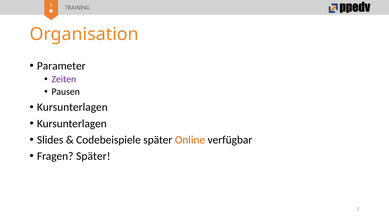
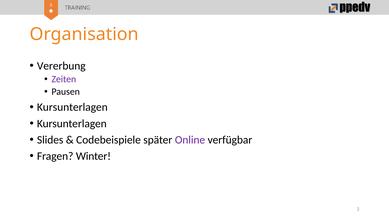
Parameter: Parameter -> Vererbung
Online colour: orange -> purple
Fragen Später: Später -> Winter
